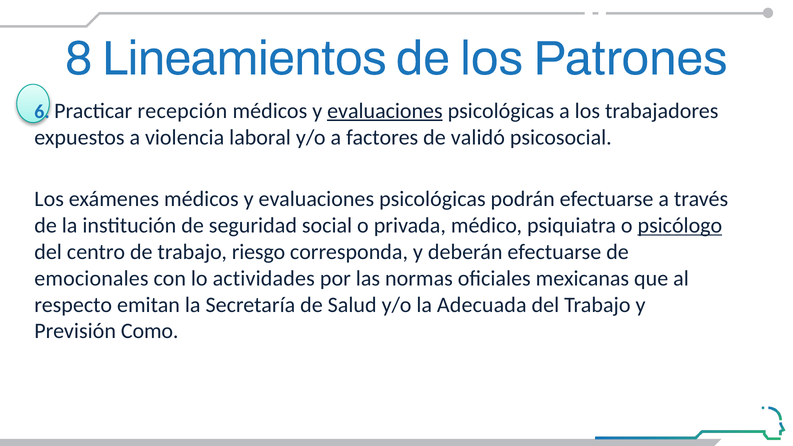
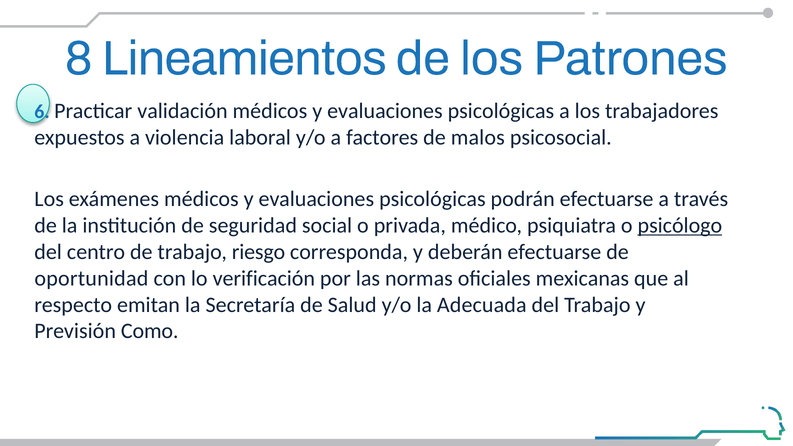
recepción: recepción -> validación
evaluaciones at (385, 111) underline: present -> none
validó: validó -> malos
emocionales: emocionales -> oportunidad
actividades: actividades -> verificación
